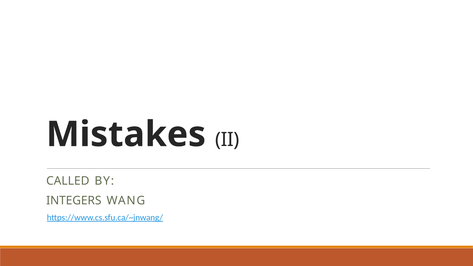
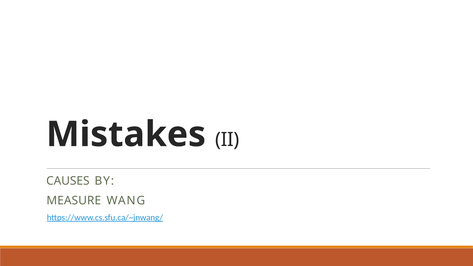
CALLED: CALLED -> CAUSES
INTEGERS: INTEGERS -> MEASURE
